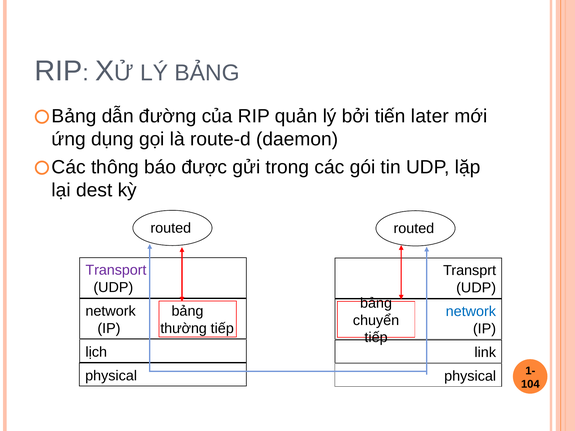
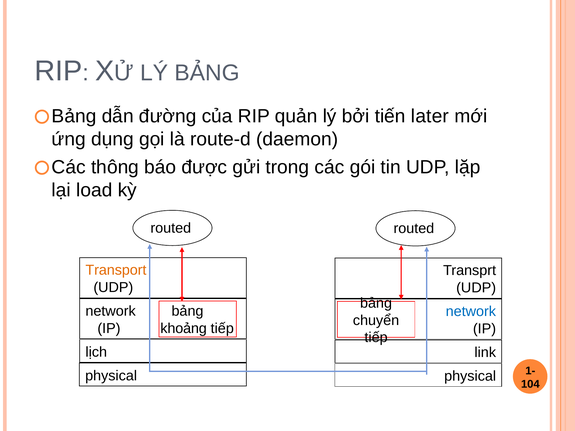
dest: dest -> load
Transport colour: purple -> orange
thường: thường -> khoảng
